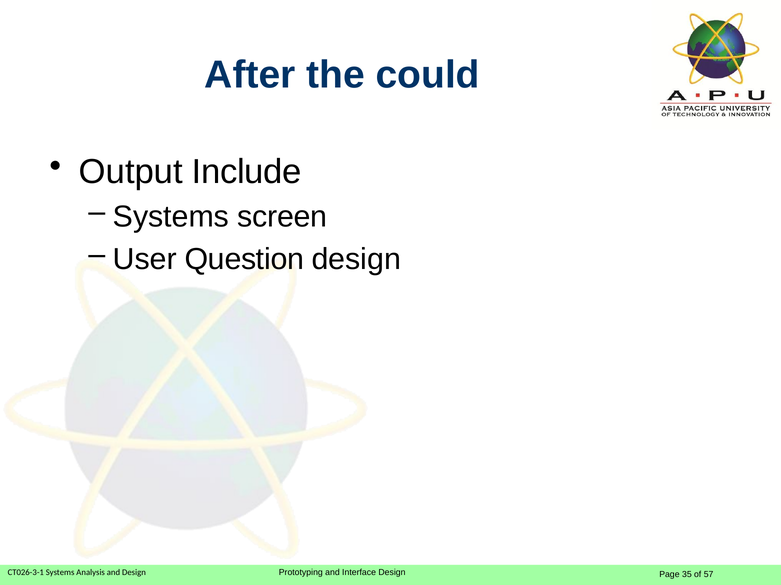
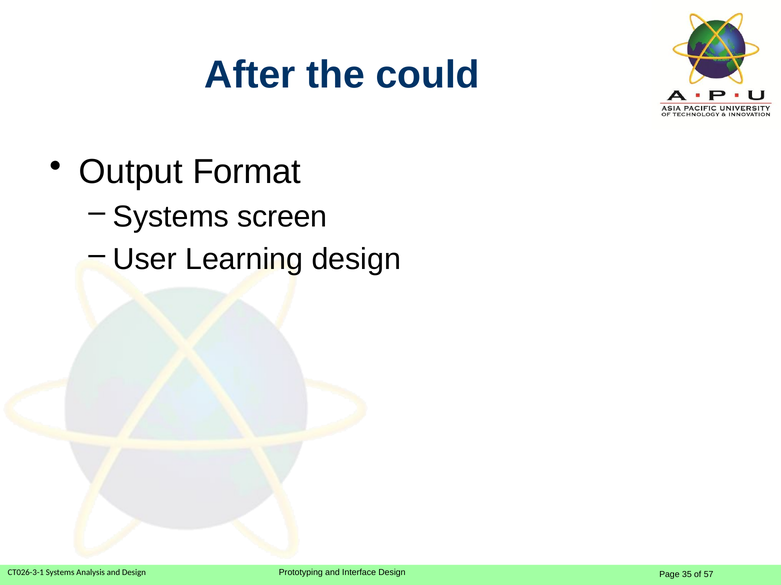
Include: Include -> Format
Question: Question -> Learning
